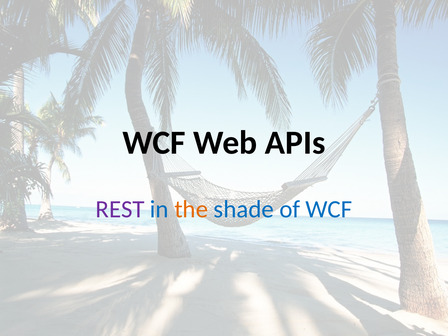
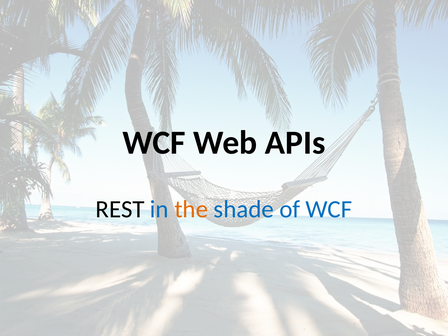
REST colour: purple -> black
